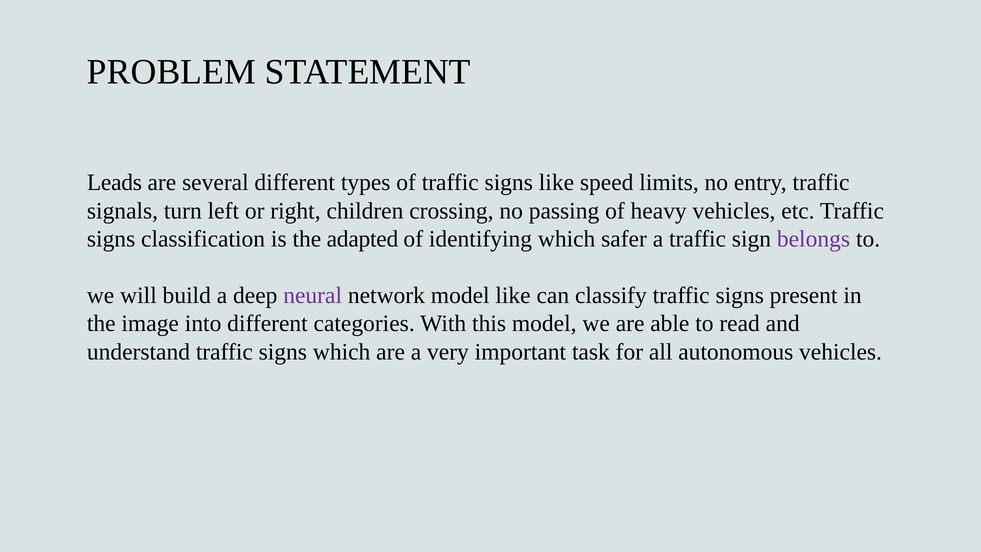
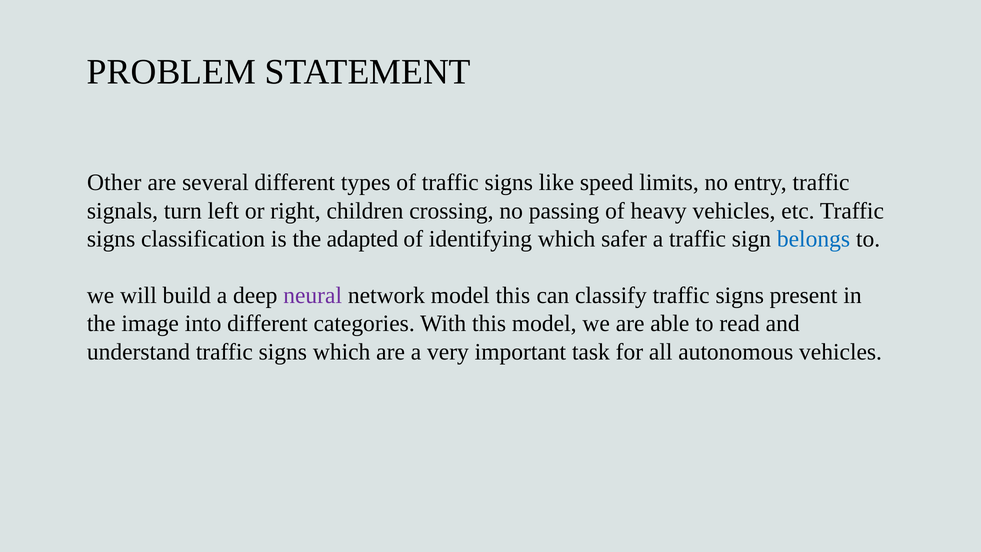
Leads: Leads -> Other
belongs colour: purple -> blue
model like: like -> this
